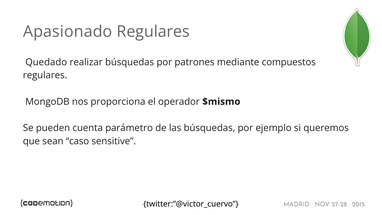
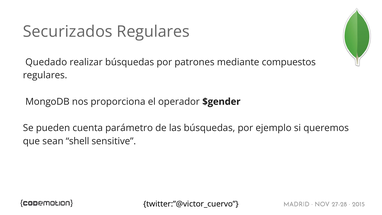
Apasionado: Apasionado -> Securizados
$mismo: $mismo -> $gender
caso: caso -> shell
